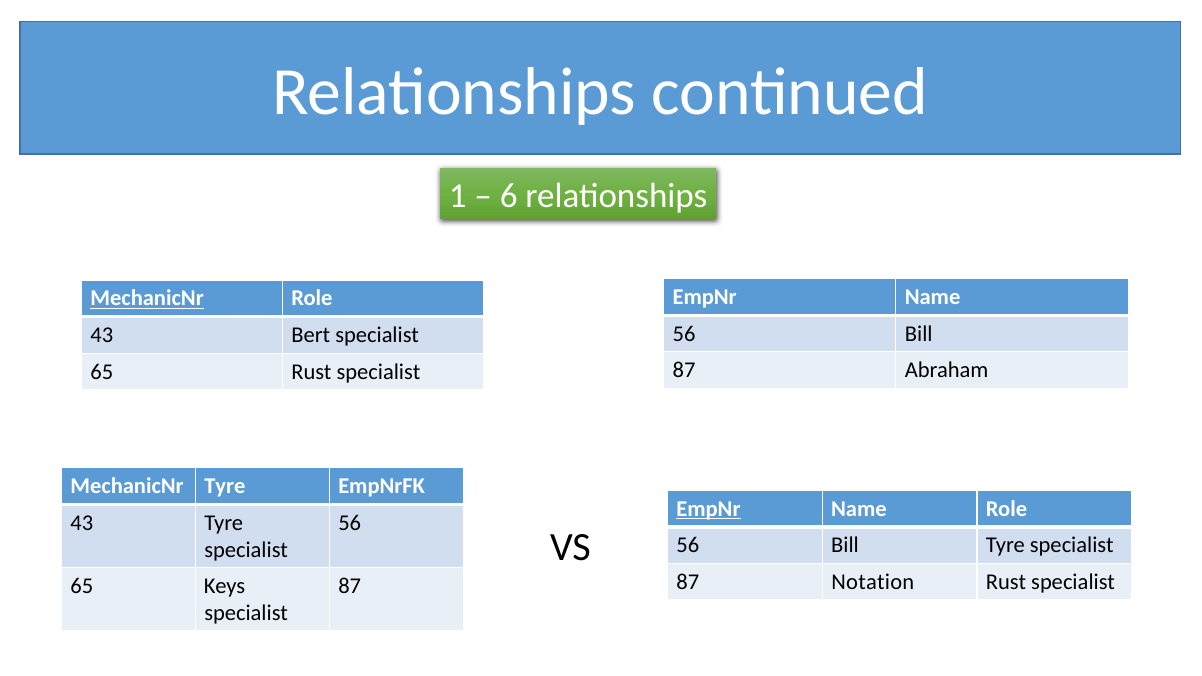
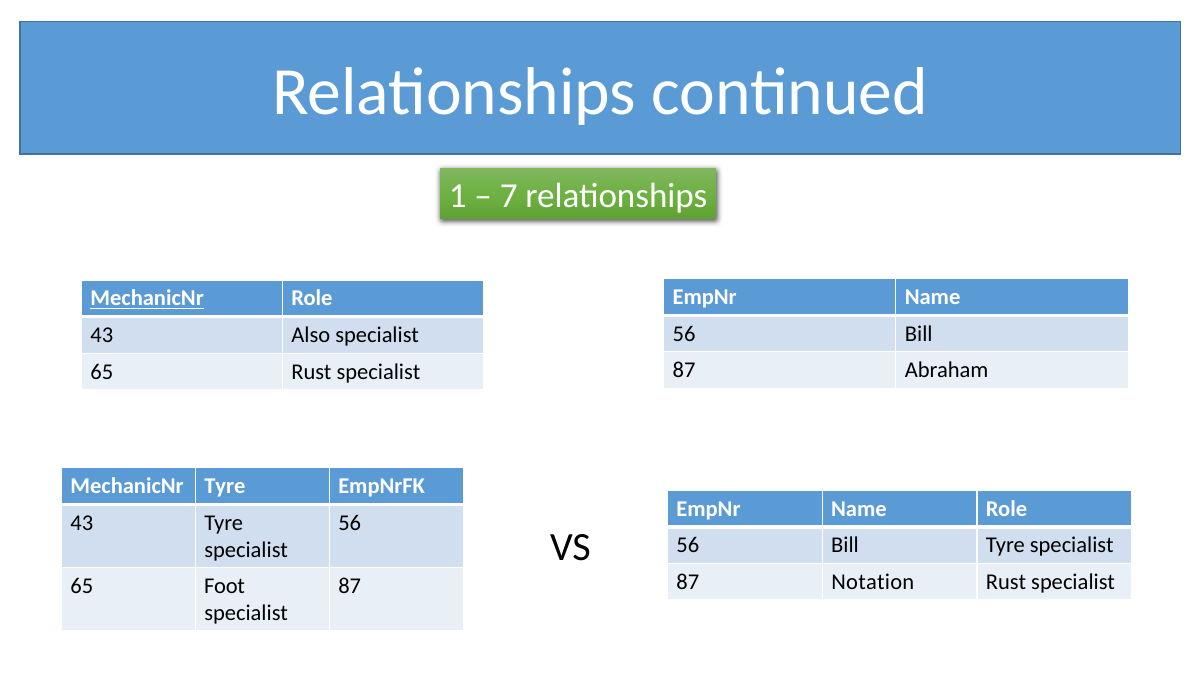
6: 6 -> 7
Bert: Bert -> Also
EmpNr at (708, 509) underline: present -> none
Keys: Keys -> Foot
